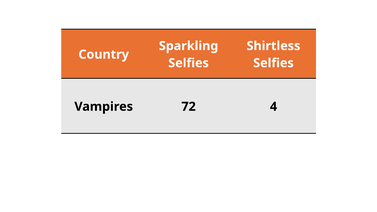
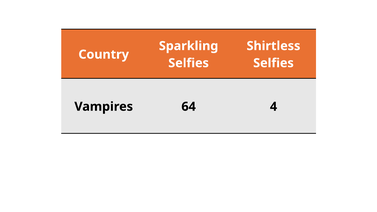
72: 72 -> 64
